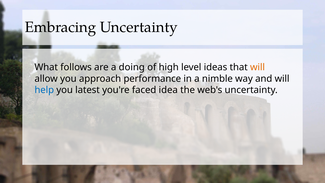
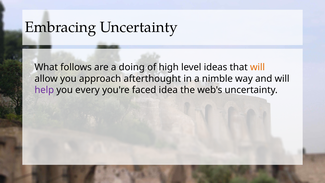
performance: performance -> afterthought
help colour: blue -> purple
latest: latest -> every
